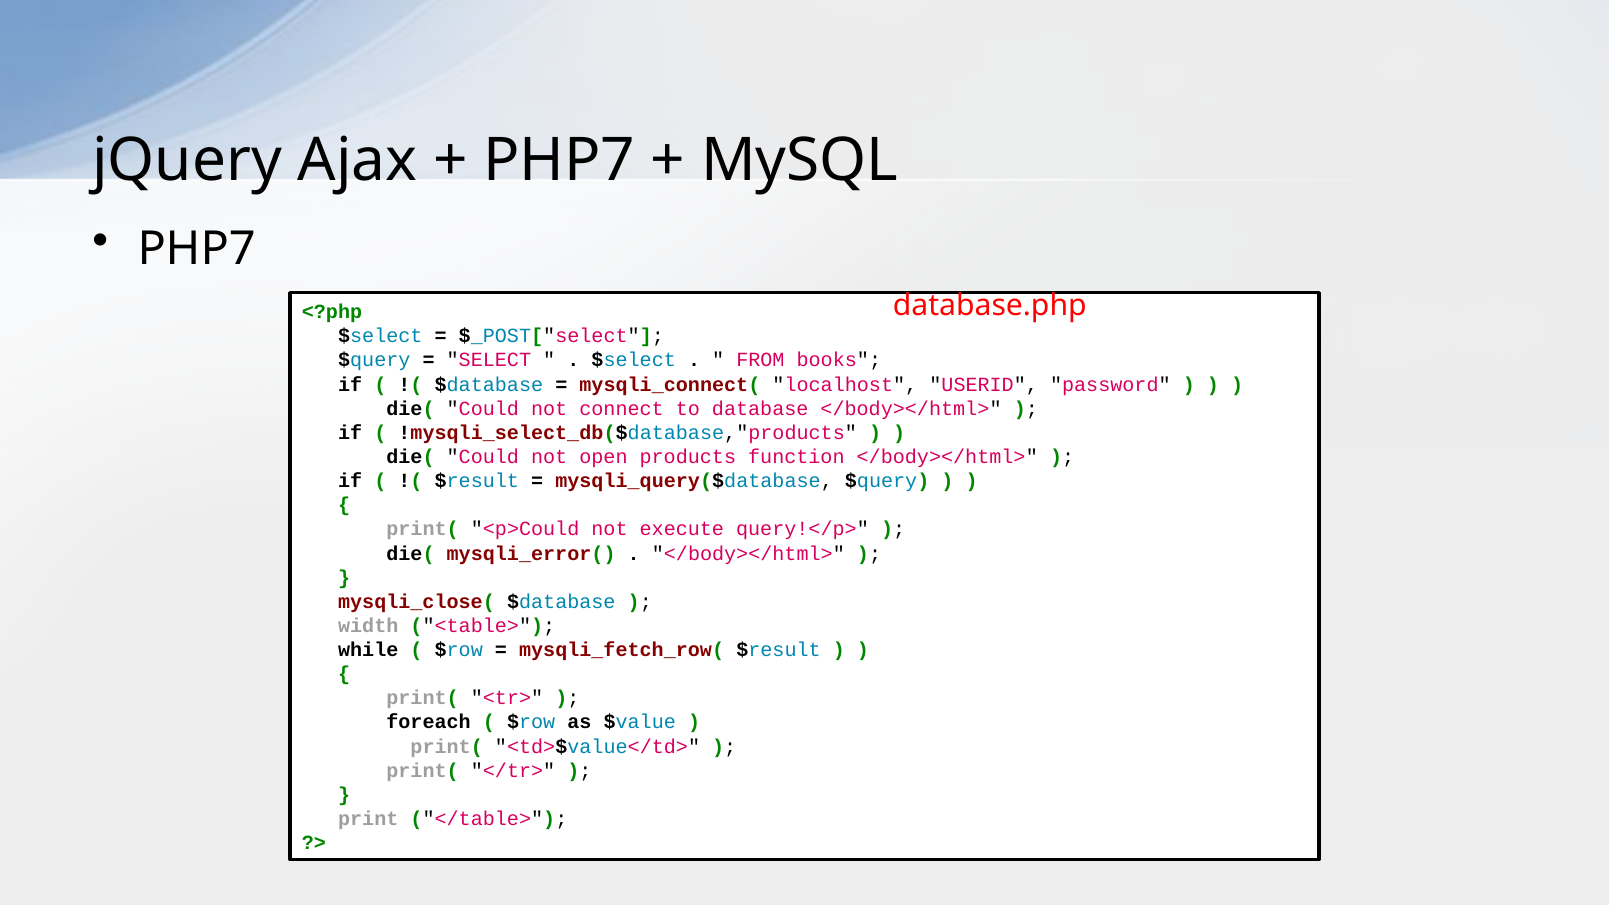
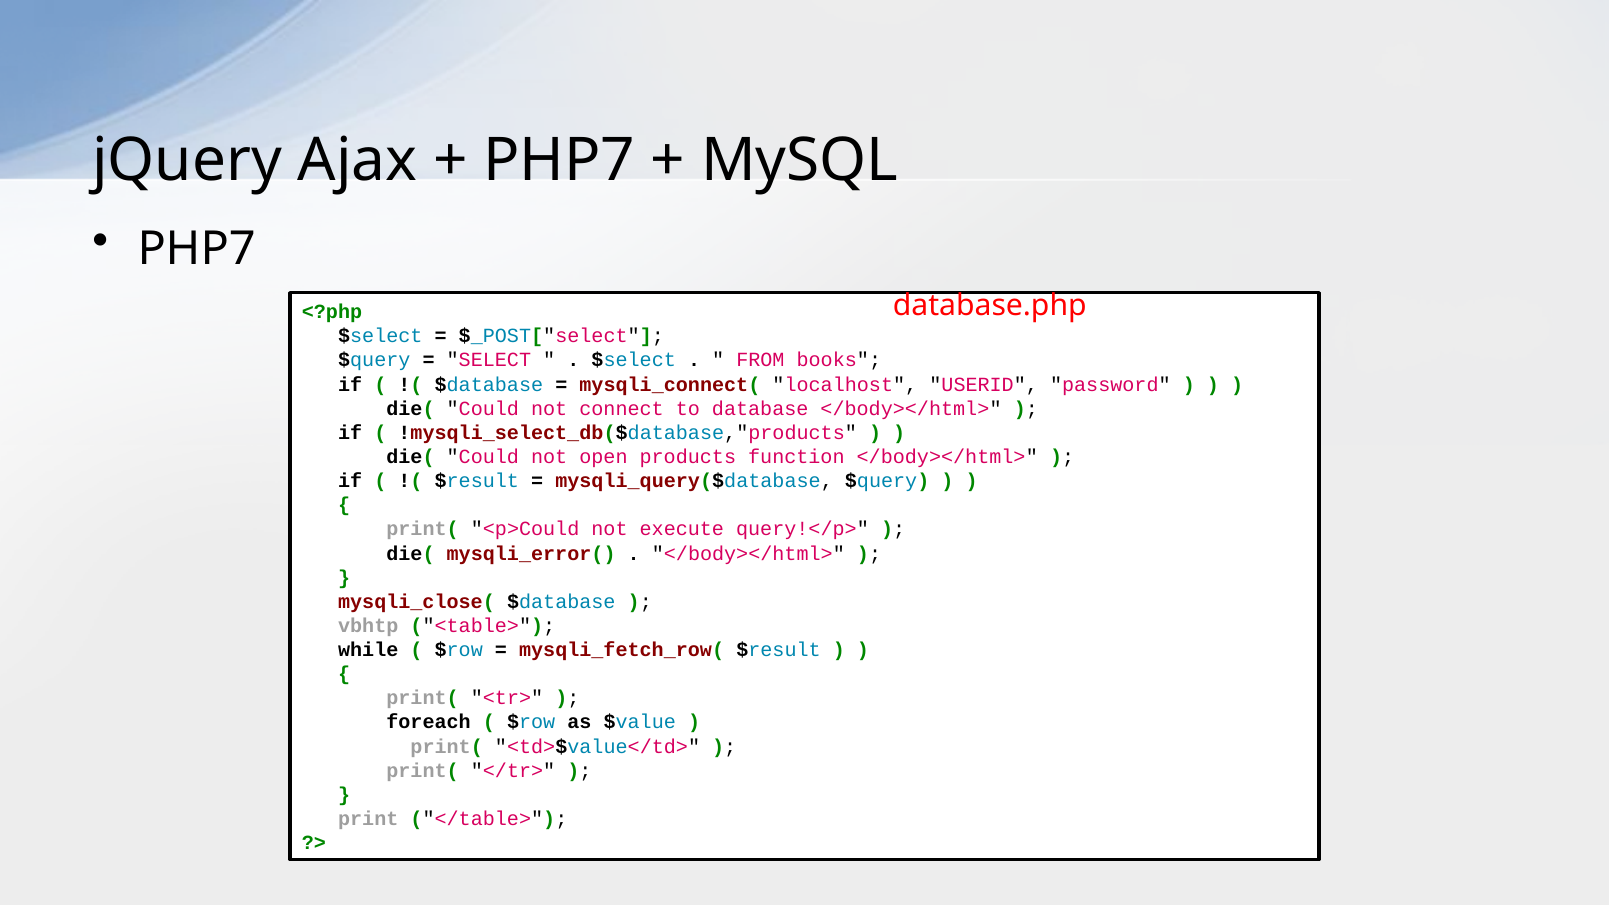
width: width -> vbhtp
